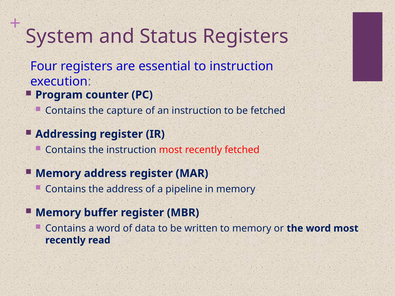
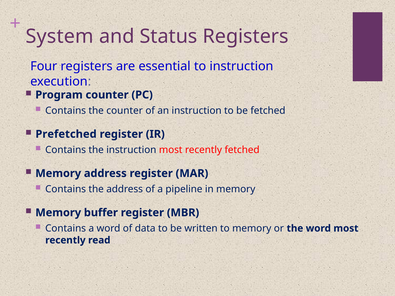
the capture: capture -> counter
Addressing: Addressing -> Prefetched
